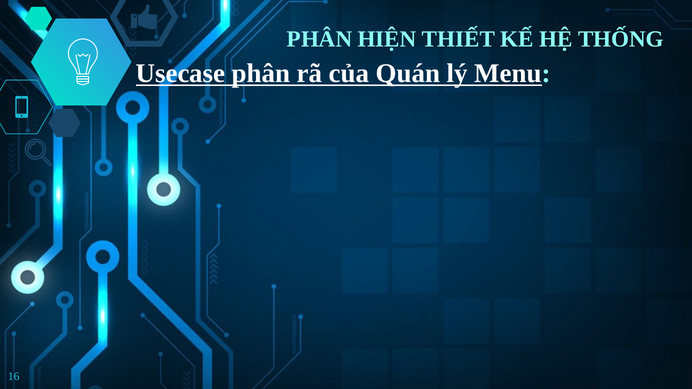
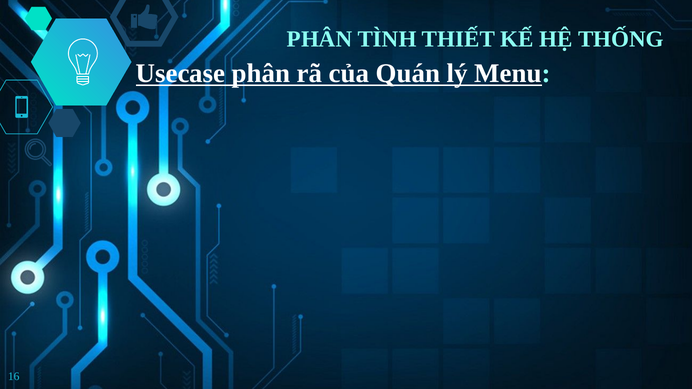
HIỆN: HIỆN -> TÌNH
